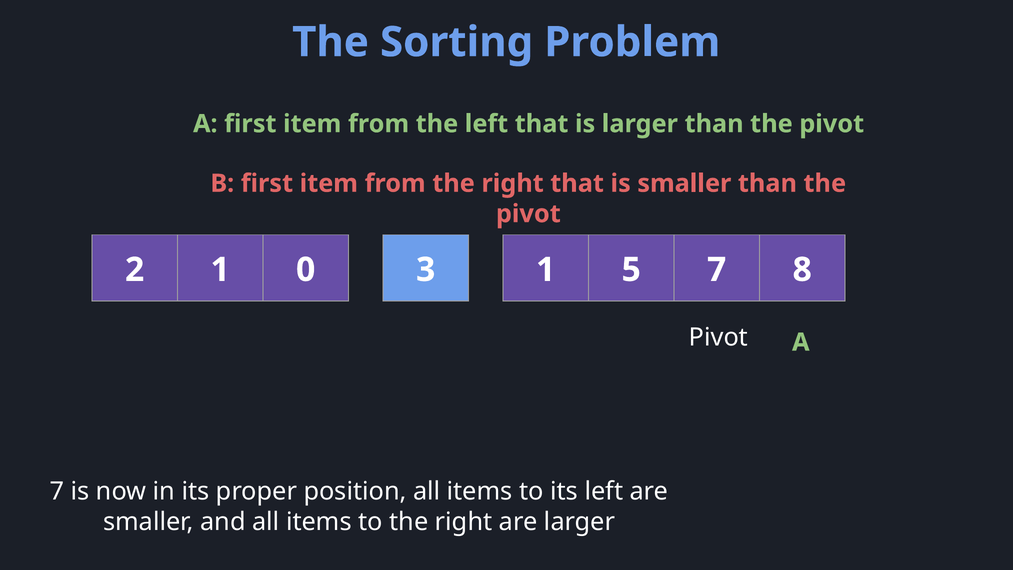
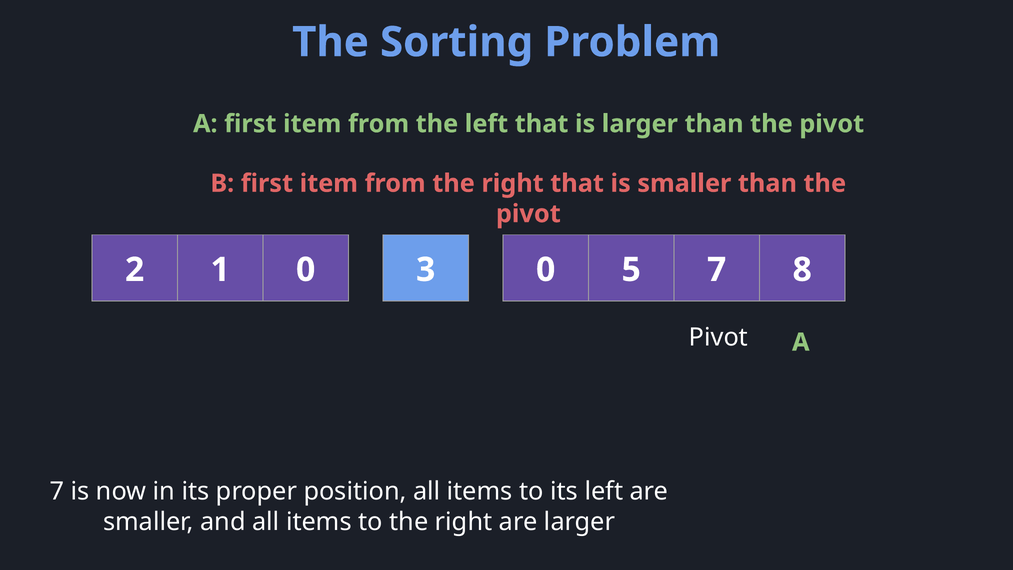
0 1: 1 -> 0
